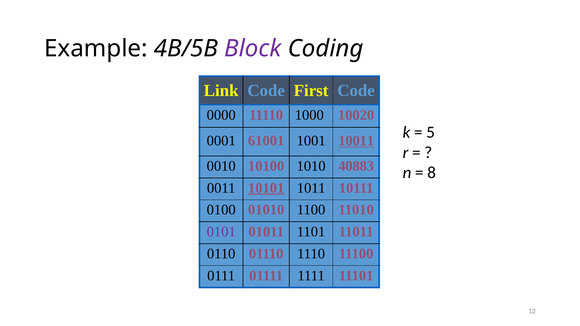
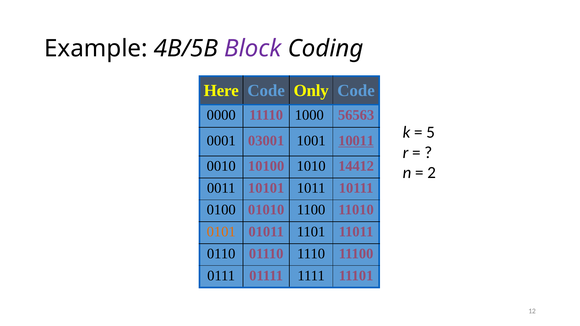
Link: Link -> Here
First: First -> Only
10020: 10020 -> 56563
61001: 61001 -> 03001
40883: 40883 -> 14412
8: 8 -> 2
10101 underline: present -> none
0101 colour: purple -> orange
